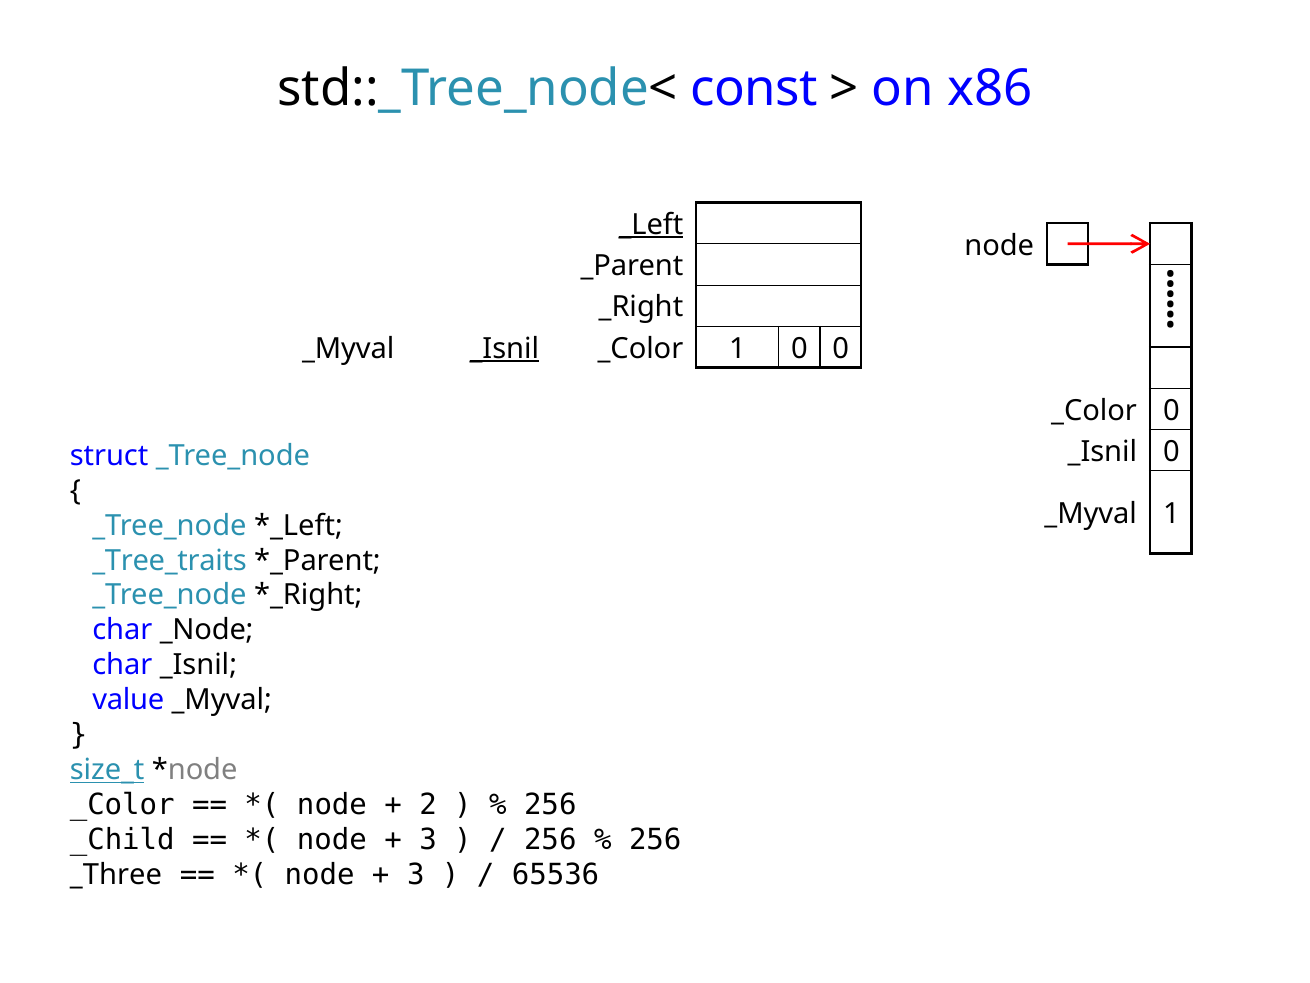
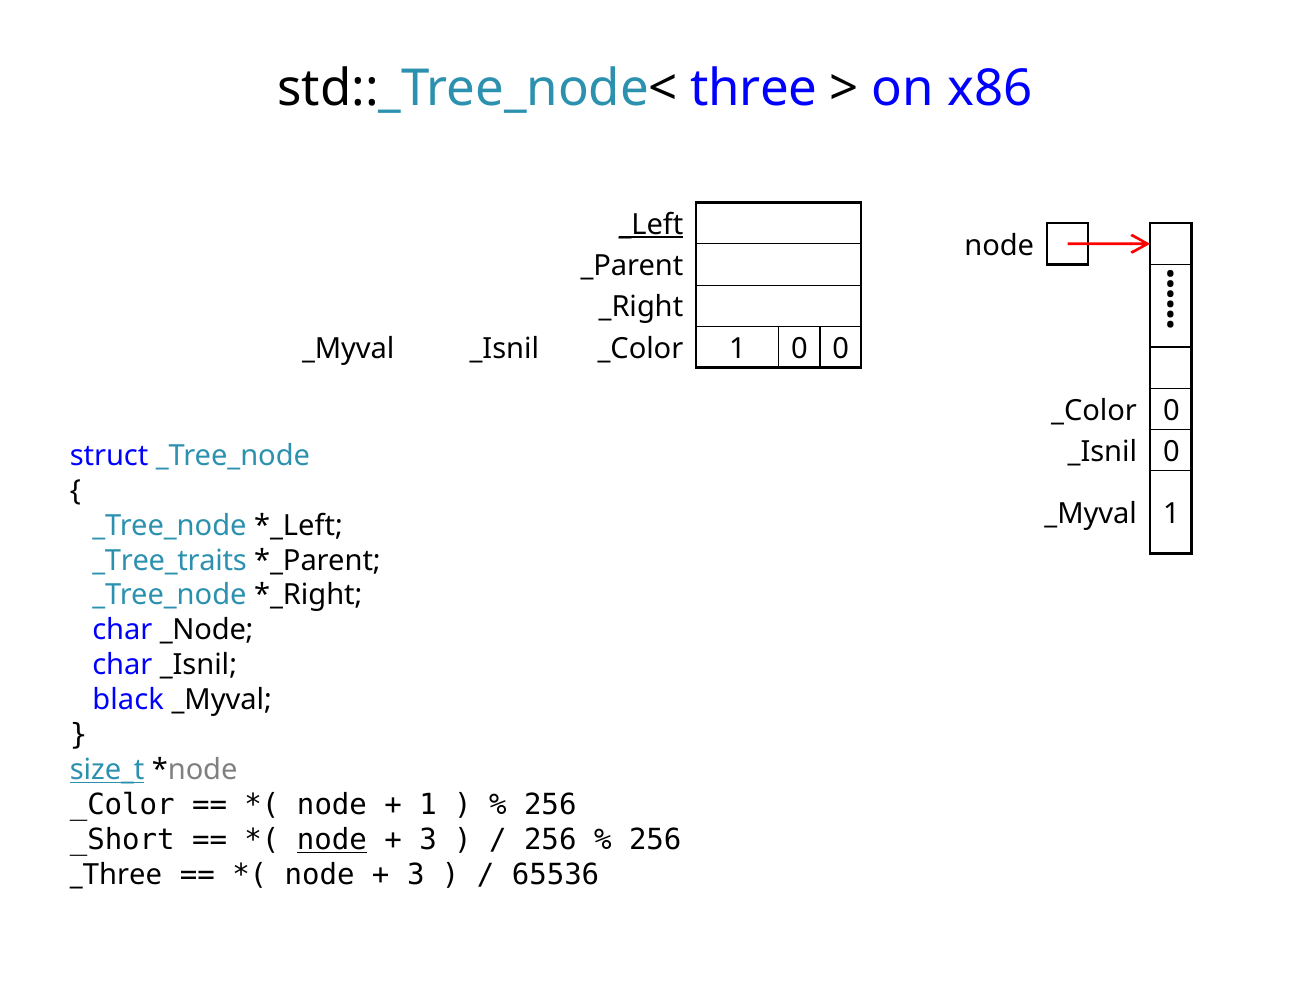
const: const -> three
_Isnil at (504, 348) underline: present -> none
value: value -> black
2 at (428, 805): 2 -> 1
_Child: _Child -> _Short
node at (332, 839) underline: none -> present
